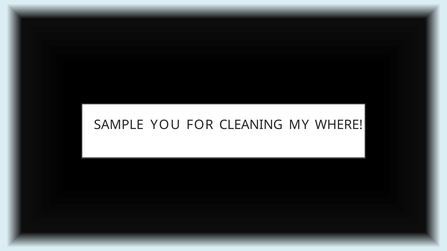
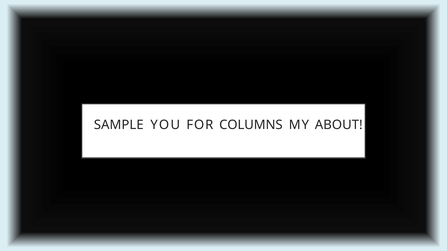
CLEANING: CLEANING -> COLUMNS
WHERE: WHERE -> ABOUT
